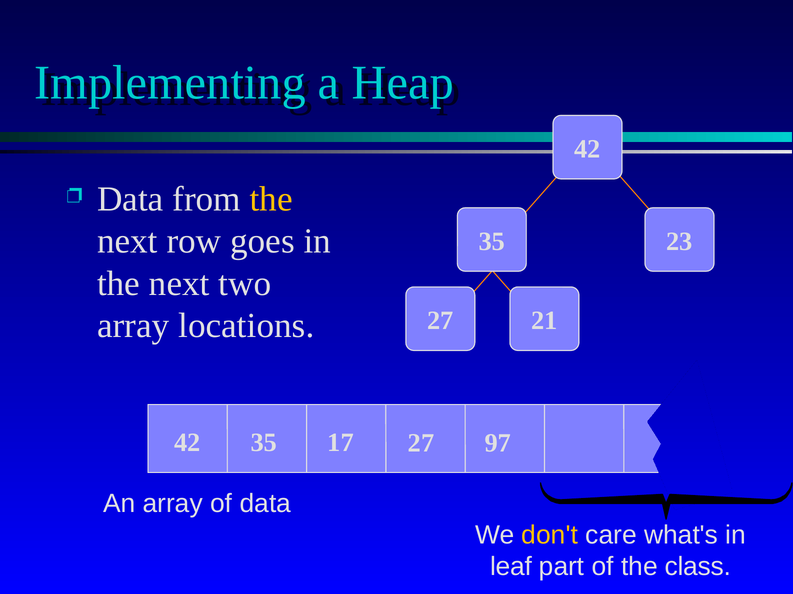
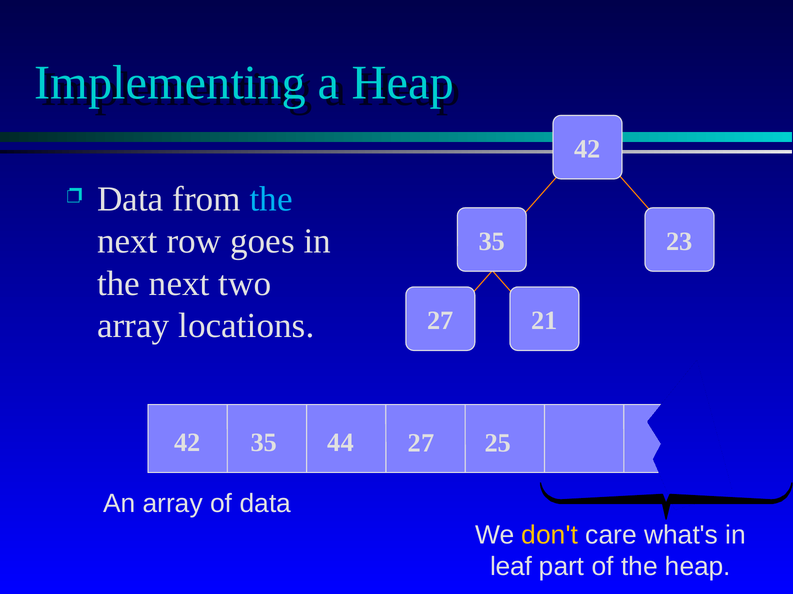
the at (271, 199) colour: yellow -> light blue
17: 17 -> 44
97: 97 -> 25
the class: class -> heap
